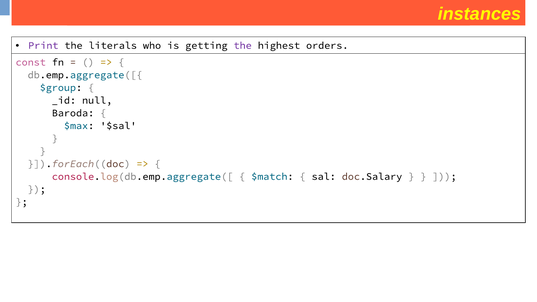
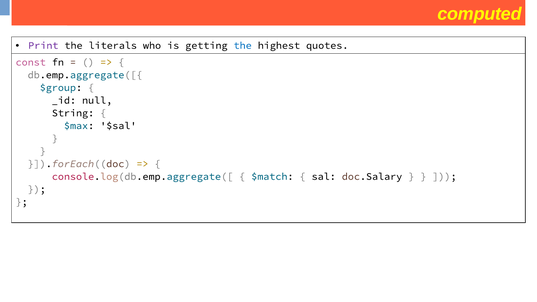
instances: instances -> computed
the at (243, 45) colour: purple -> blue
orders: orders -> quotes
Baroda: Baroda -> String
